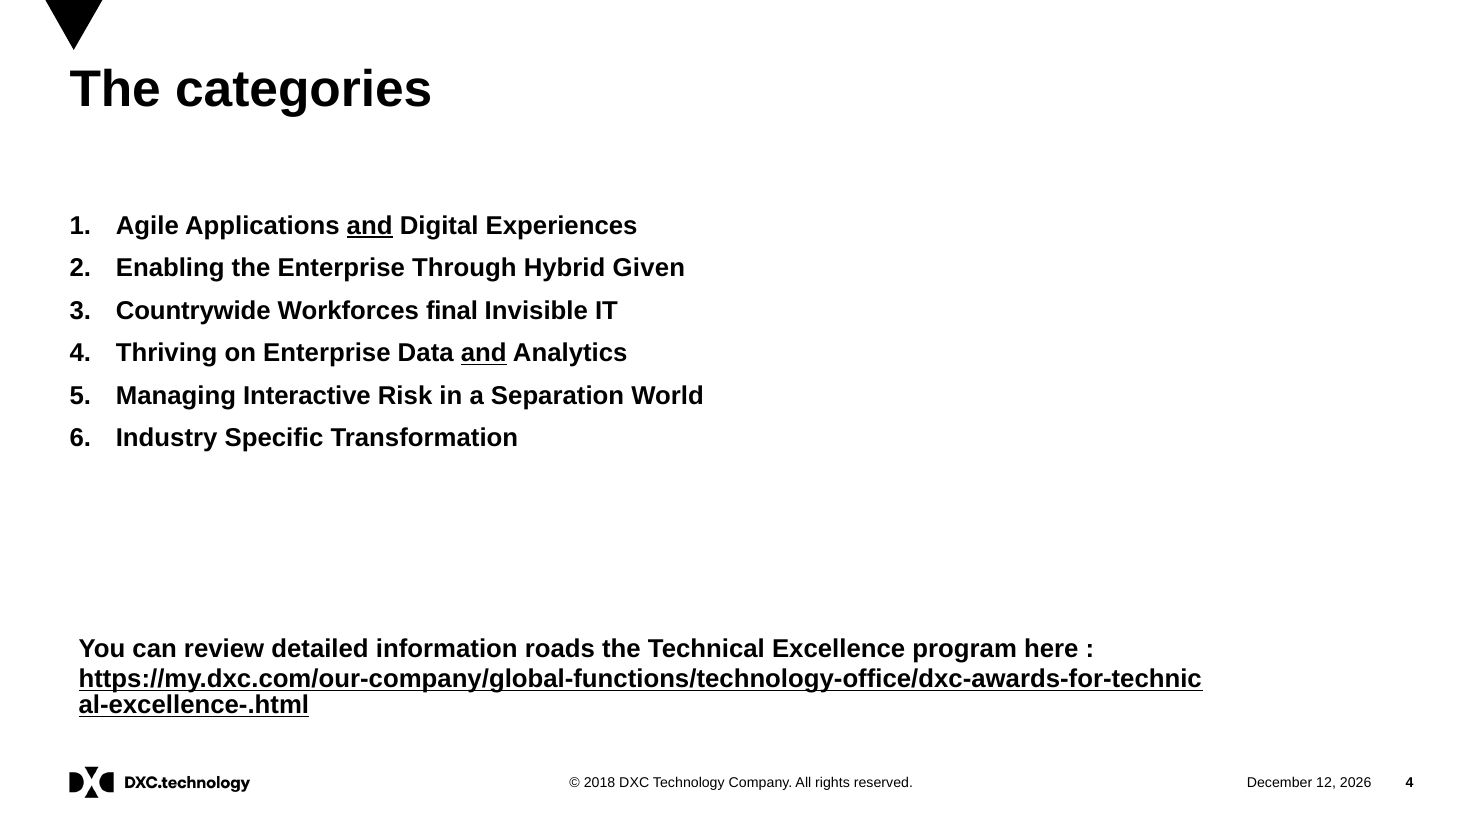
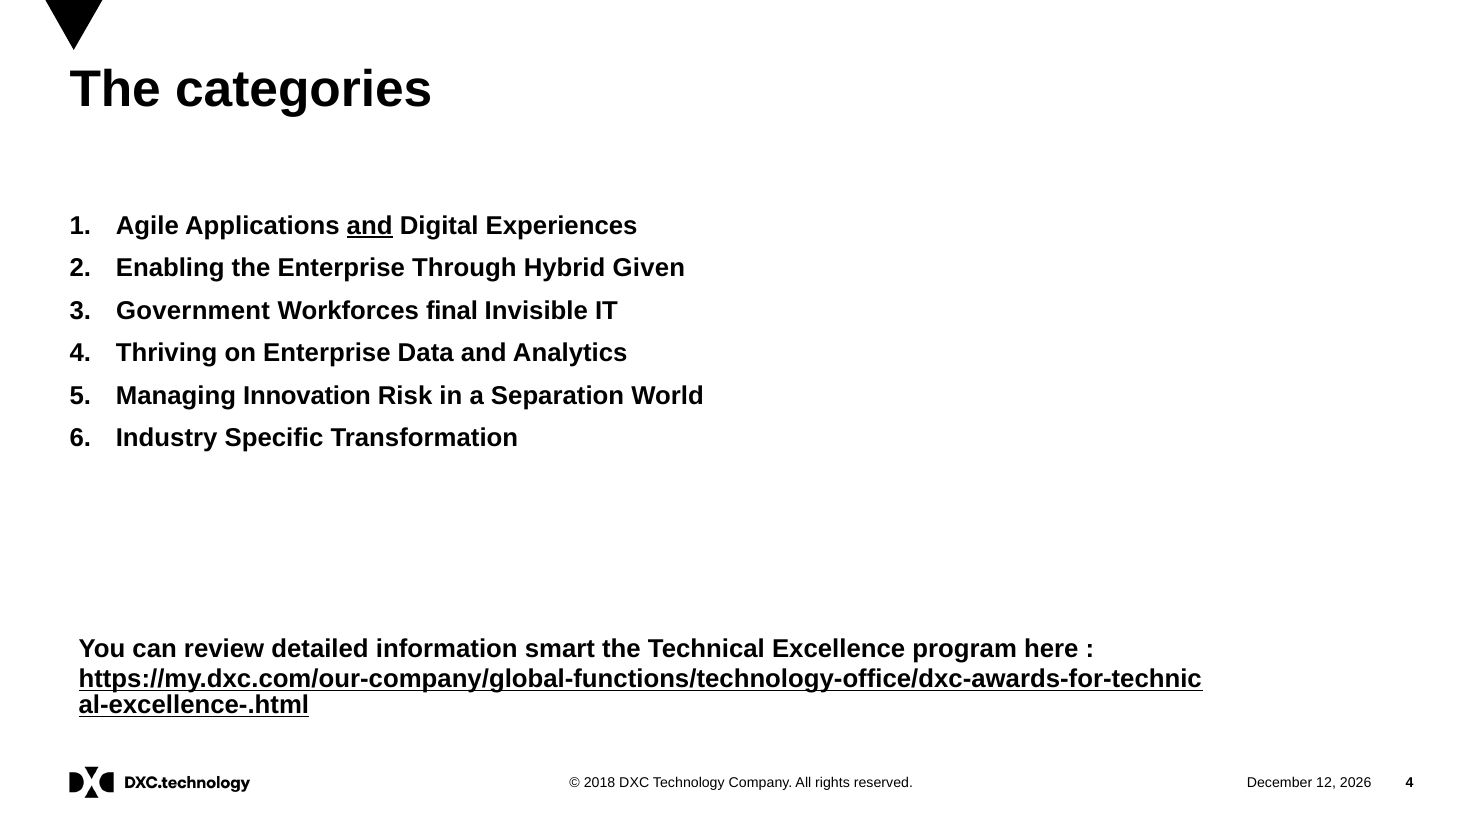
Countrywide: Countrywide -> Government
and at (484, 353) underline: present -> none
Interactive: Interactive -> Innovation
roads: roads -> smart
